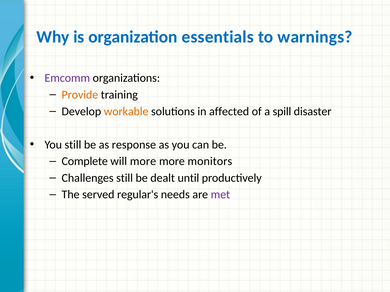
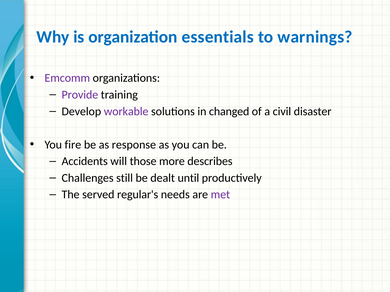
Provide colour: orange -> purple
workable colour: orange -> purple
affected: affected -> changed
spill: spill -> civil
You still: still -> fire
Complete: Complete -> Accidents
will more: more -> those
monitors: monitors -> describes
